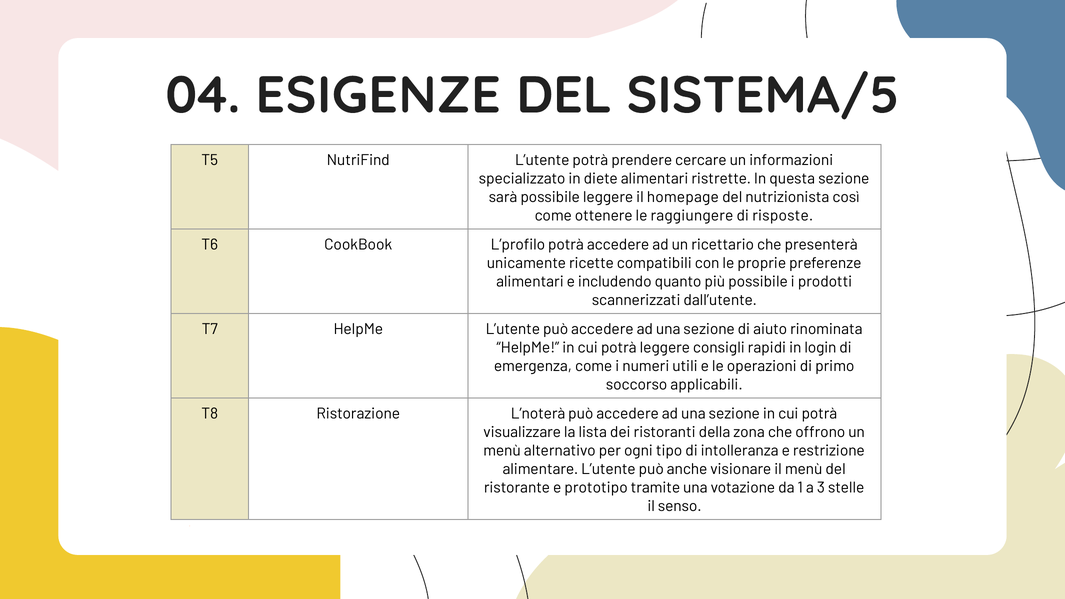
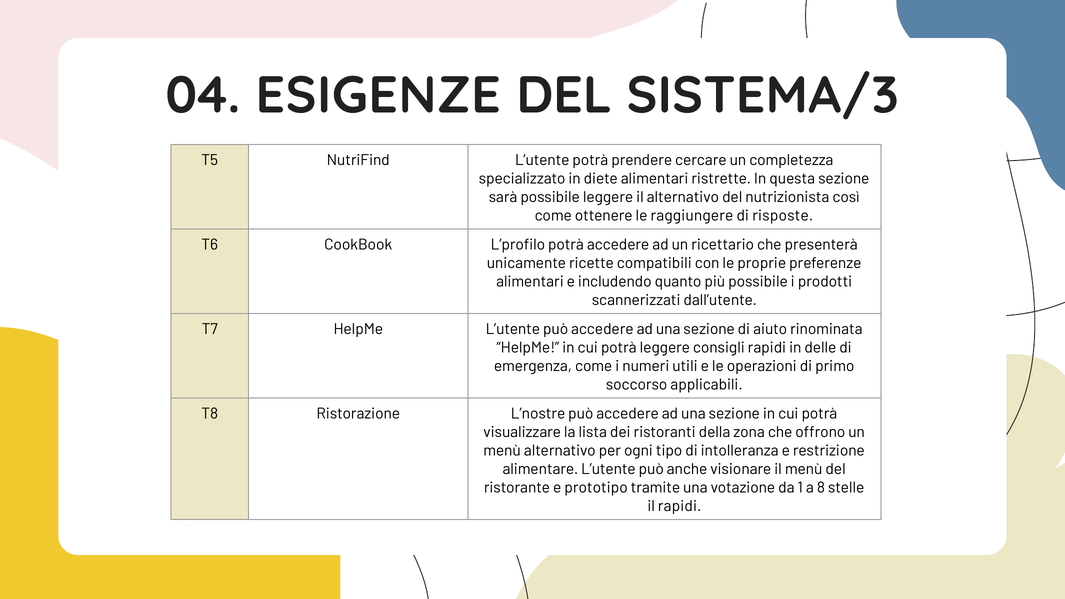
SISTEMA/5: SISTEMA/5 -> SISTEMA/3
informazioni: informazioni -> completezza
il homepage: homepage -> alternativo
login: login -> delle
L’noterà: L’noterà -> L’nostre
3: 3 -> 8
il senso: senso -> rapidi
